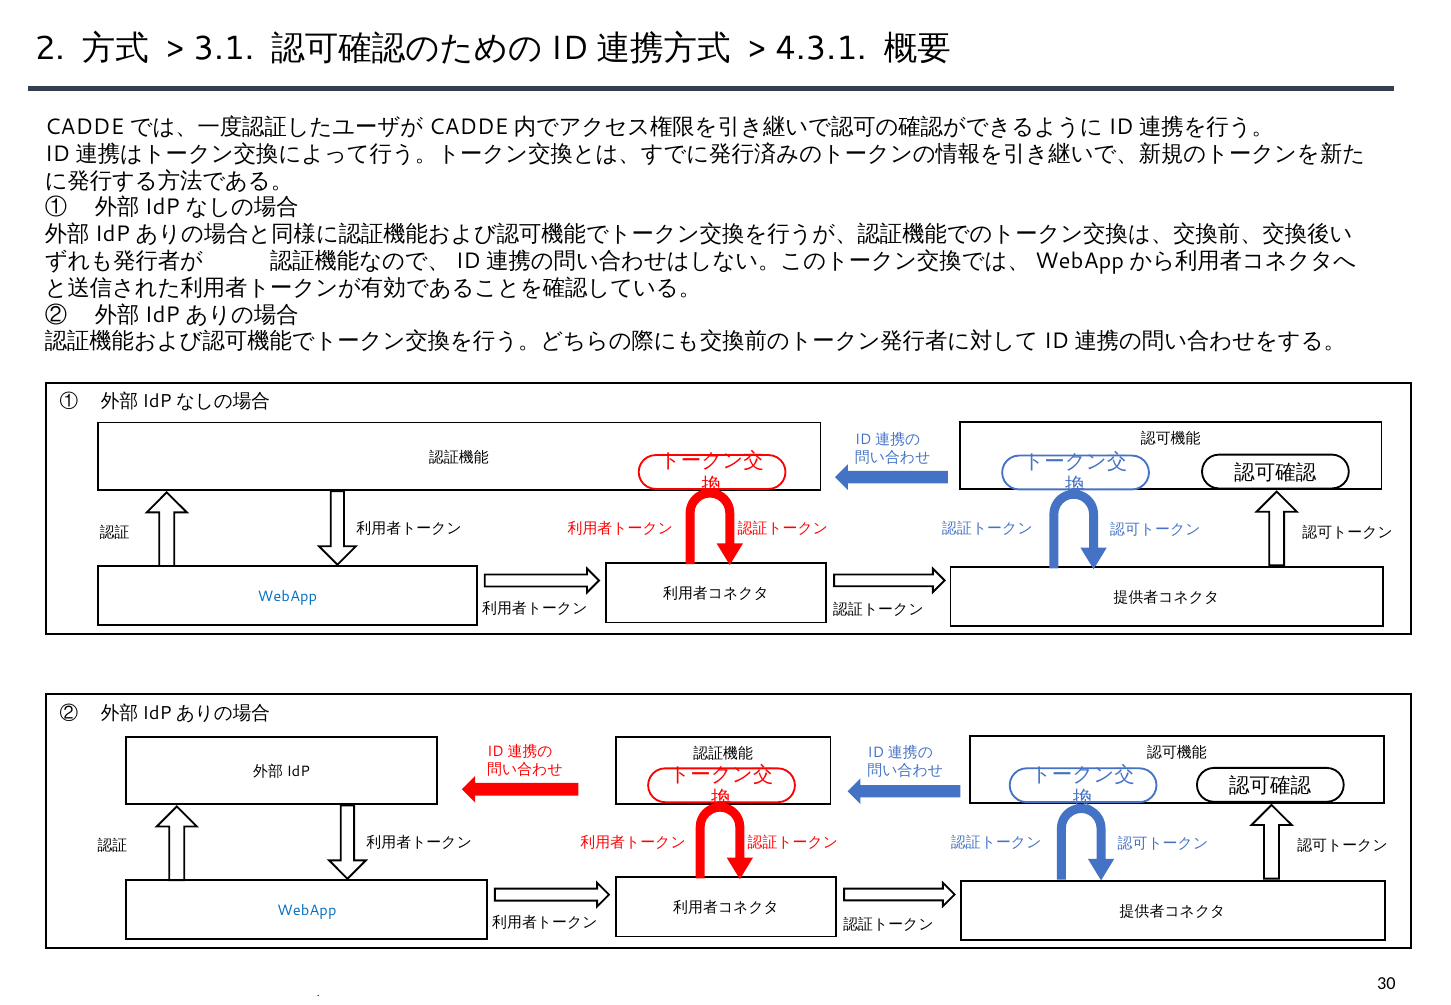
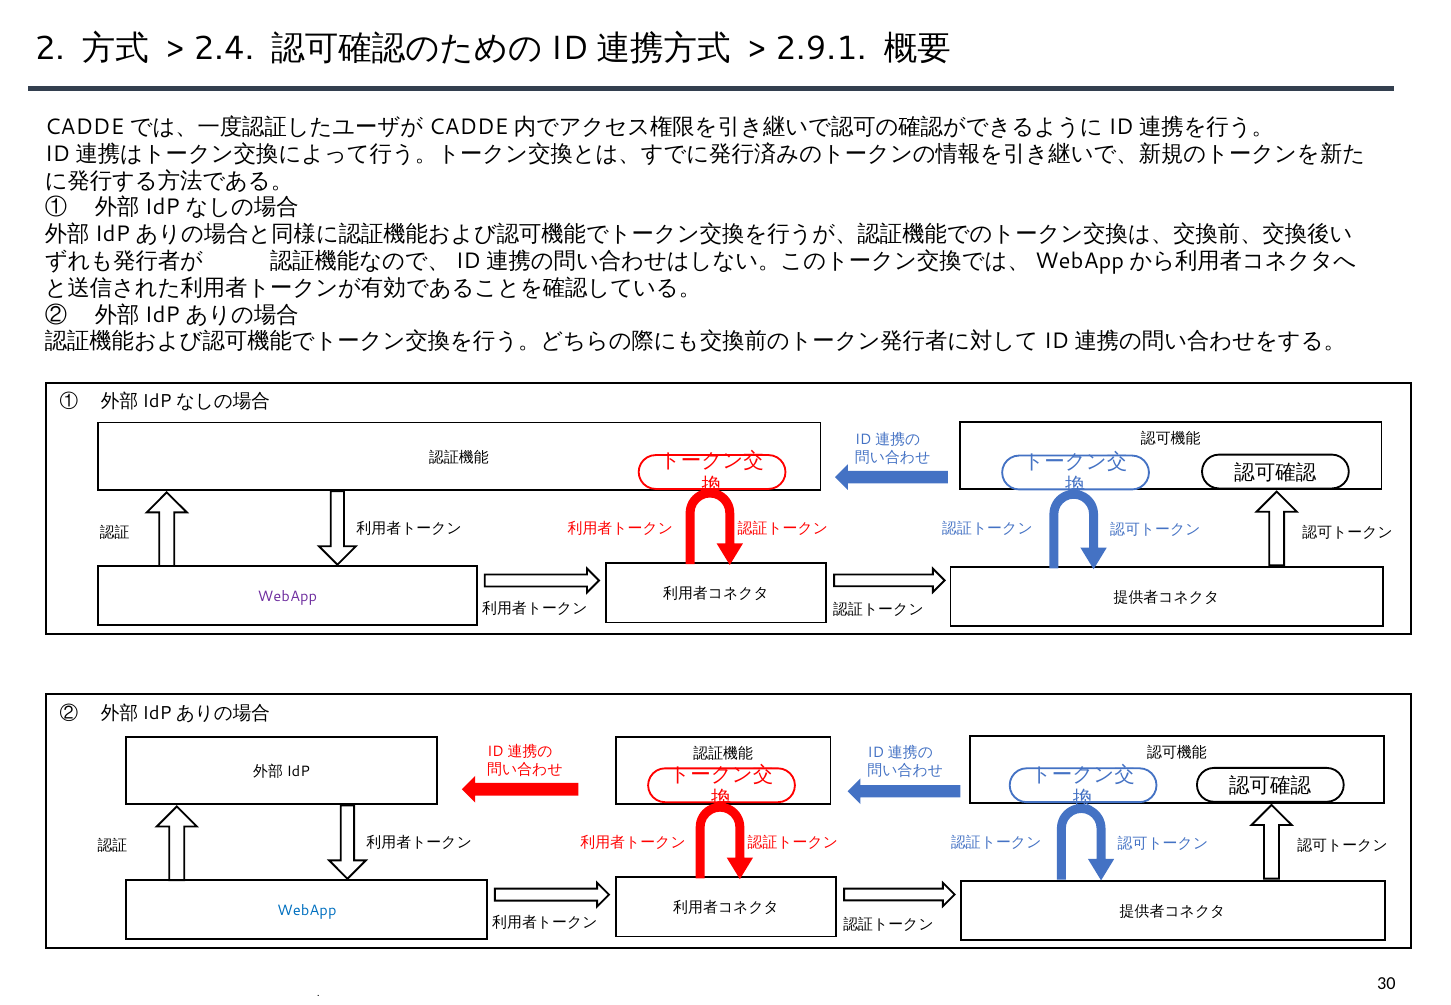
3.1: 3.1 -> 2.4
4.3.1: 4.3.1 -> 2.9.1
WebApp at (287, 596) colour: blue -> purple
